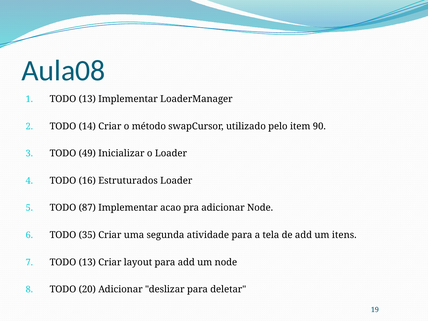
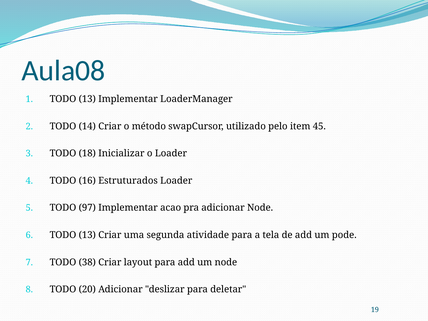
90: 90 -> 45
49: 49 -> 18
87: 87 -> 97
35 at (87, 235): 35 -> 13
itens: itens -> pode
13 at (87, 262): 13 -> 38
